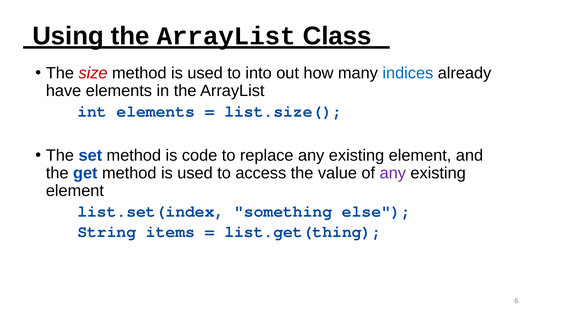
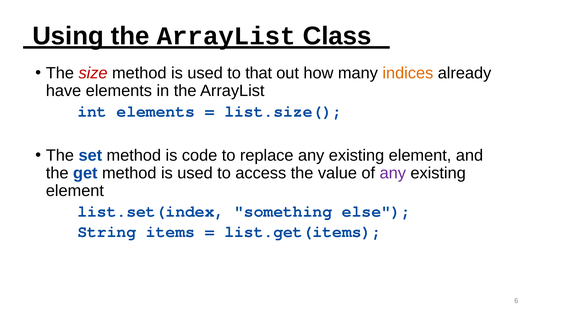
into: into -> that
indices colour: blue -> orange
list.get(thing: list.get(thing -> list.get(items
